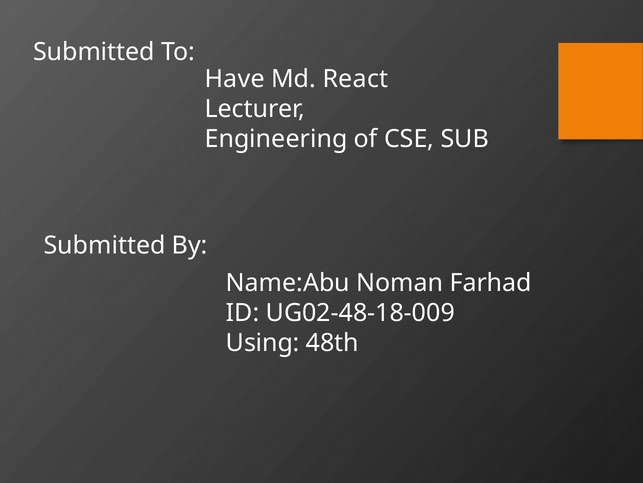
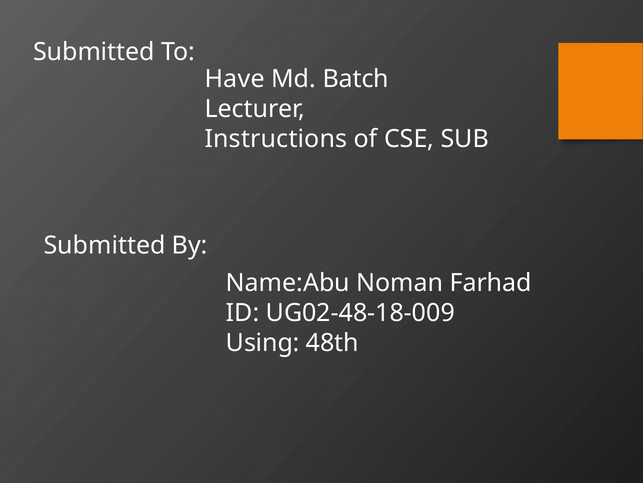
React: React -> Batch
Engineering: Engineering -> Instructions
